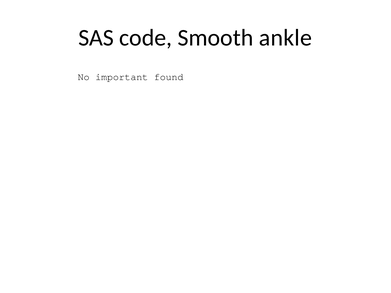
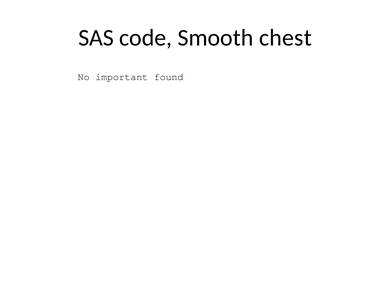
ankle: ankle -> chest
